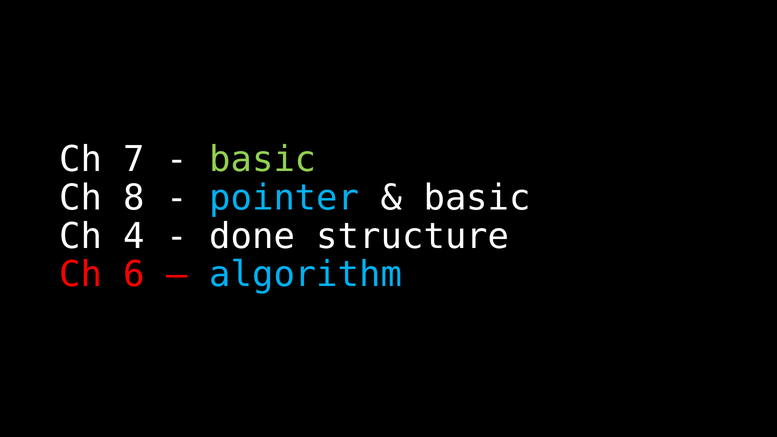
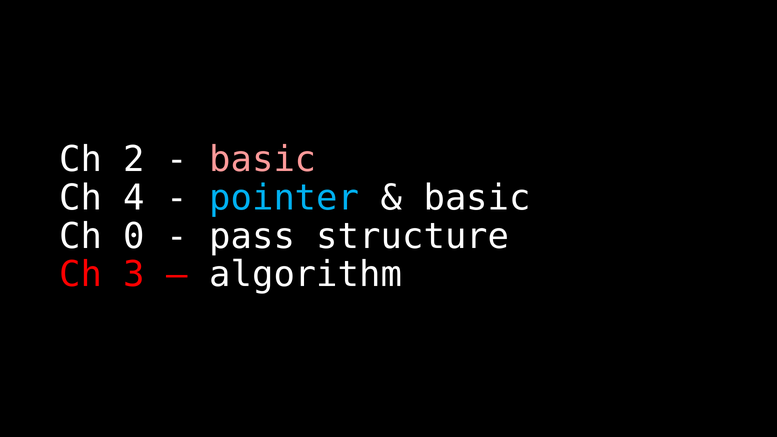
7: 7 -> 2
basic at (263, 159) colour: light green -> pink
8: 8 -> 4
4: 4 -> 0
done: done -> pass
6: 6 -> 3
algorithm colour: light blue -> white
